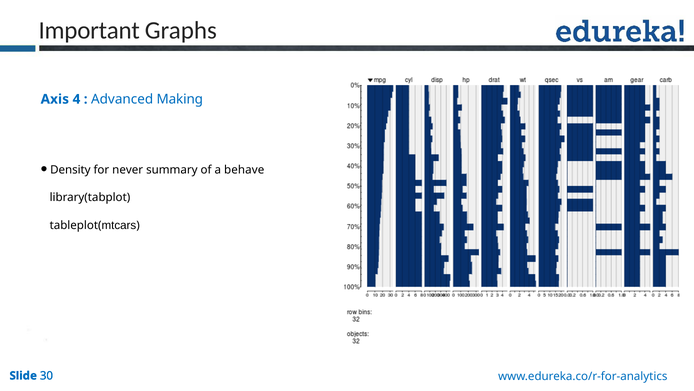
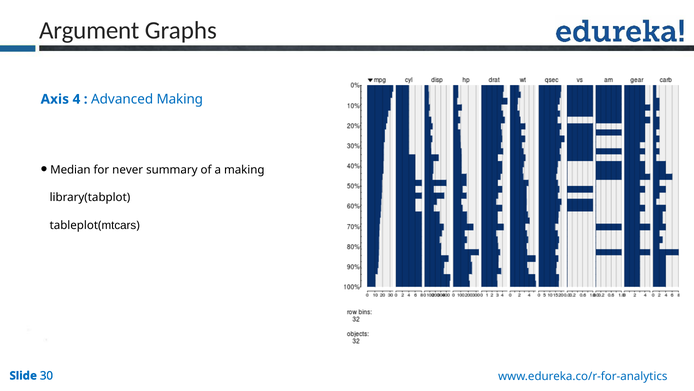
Important: Important -> Argument
Density: Density -> Median
a behave: behave -> making
